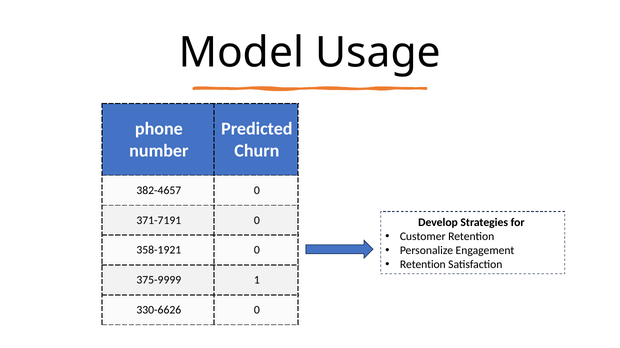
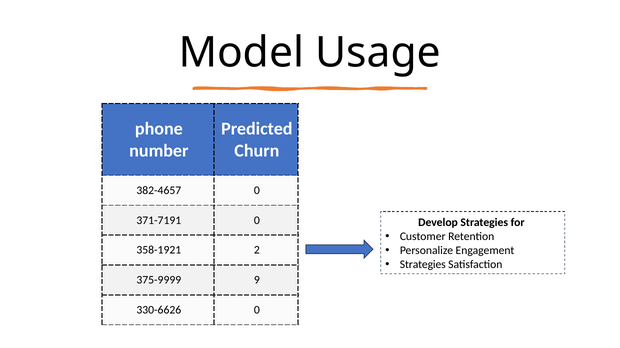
358-1921 0: 0 -> 2
Retention at (423, 265): Retention -> Strategies
1: 1 -> 9
